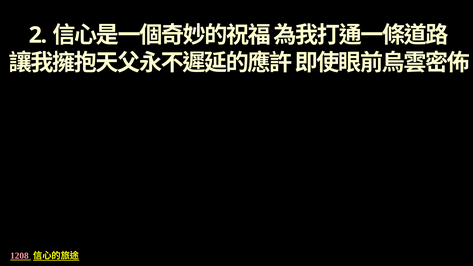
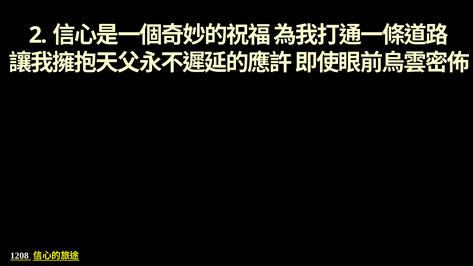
1208 colour: pink -> white
